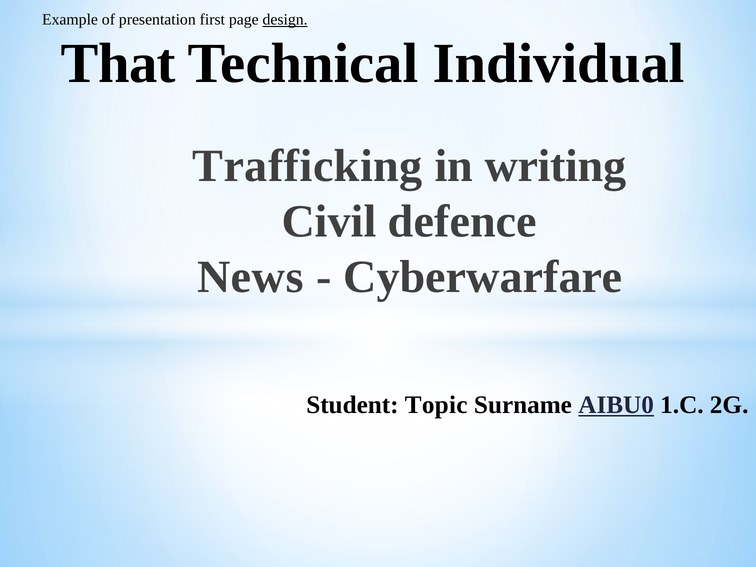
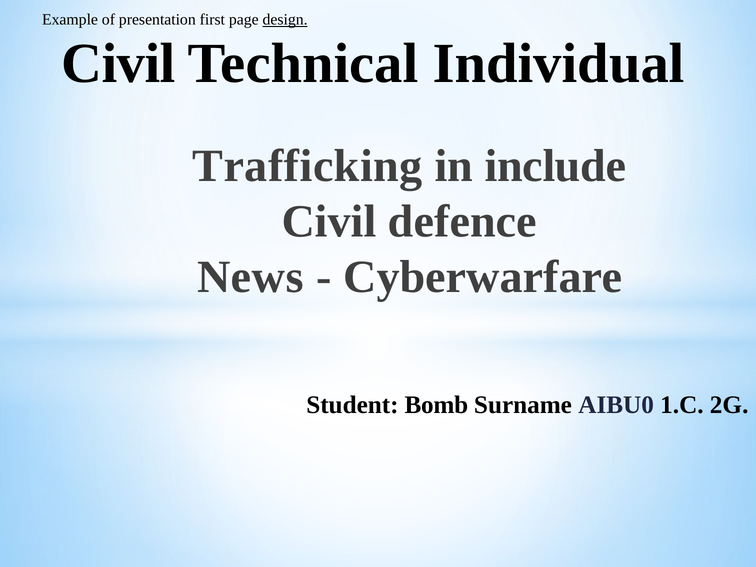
That at (118, 63): That -> Civil
writing: writing -> include
Topic: Topic -> Bomb
AIBU0 underline: present -> none
